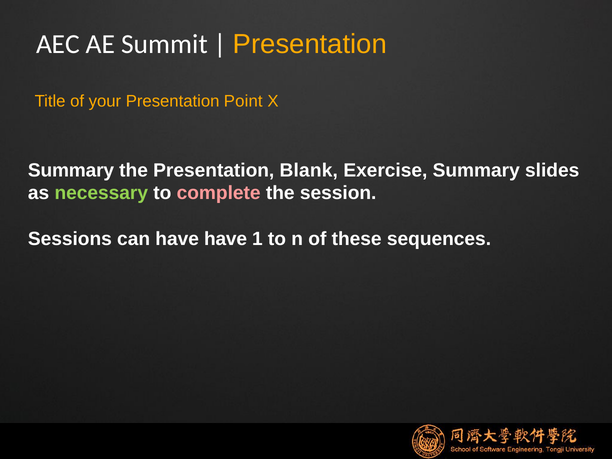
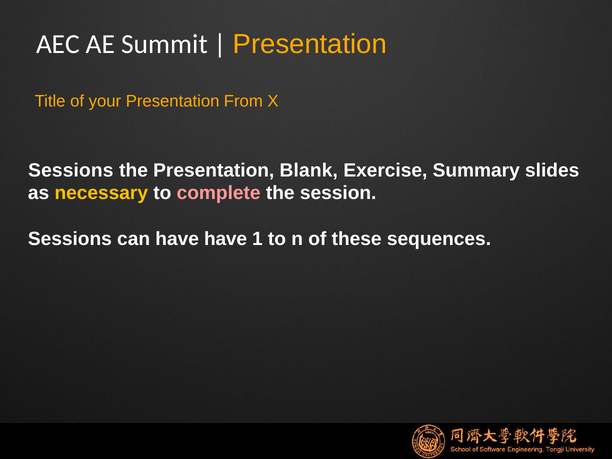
Point: Point -> From
Summary at (71, 170): Summary -> Sessions
necessary colour: light green -> yellow
